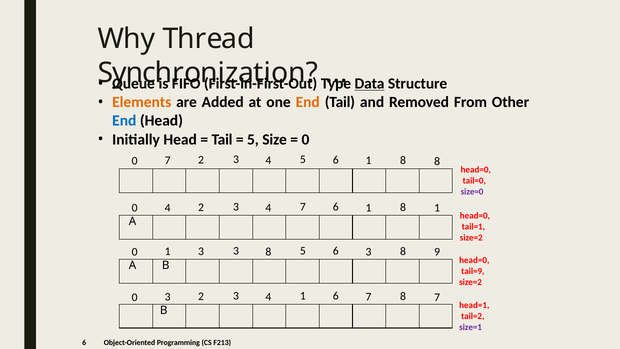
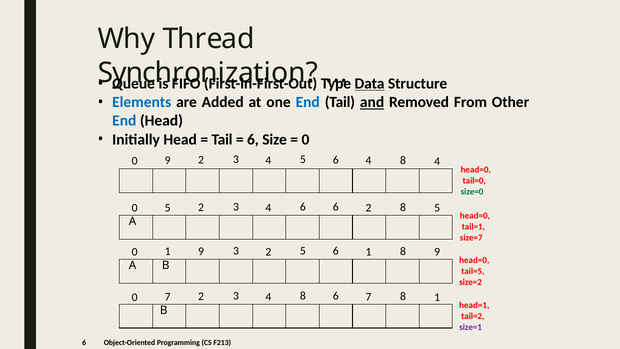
Elements colour: orange -> blue
End at (308, 102) colour: orange -> blue
and underline: none -> present
5 at (253, 139): 5 -> 6
0 7: 7 -> 9
5 6 1: 1 -> 4
8 8: 8 -> 4
size=0 colour: purple -> green
0 4: 4 -> 5
4 7: 7 -> 6
1 at (369, 208): 1 -> 2
8 1: 1 -> 5
size=2 at (471, 237): size=2 -> size=7
1 3: 3 -> 9
8 at (268, 252): 8 -> 2
6 3: 3 -> 1
tail=9: tail=9 -> tail=5
0 3: 3 -> 7
3 4 1: 1 -> 8
8 7: 7 -> 1
